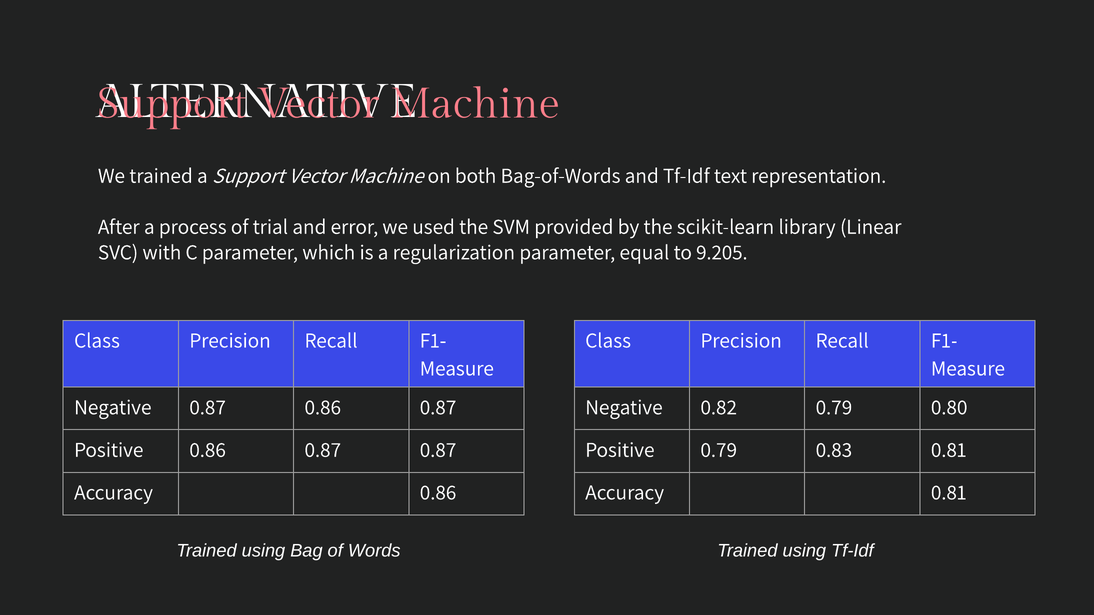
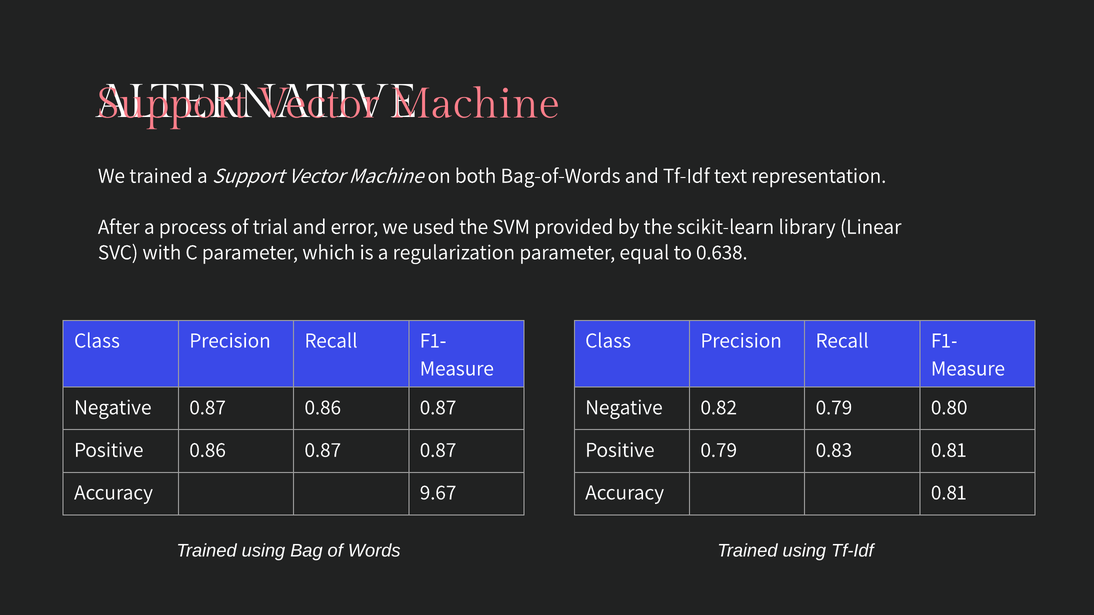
9.205: 9.205 -> 0.638
Accuracy 0.86: 0.86 -> 9.67
